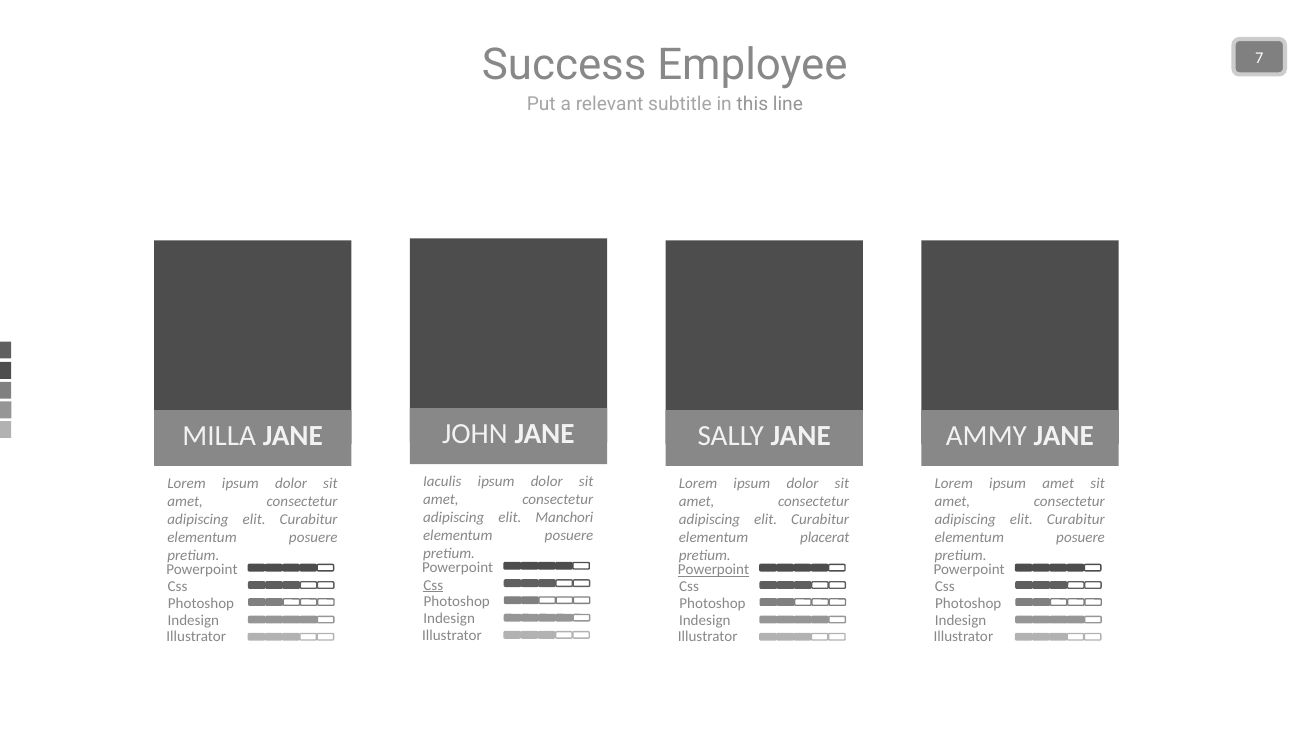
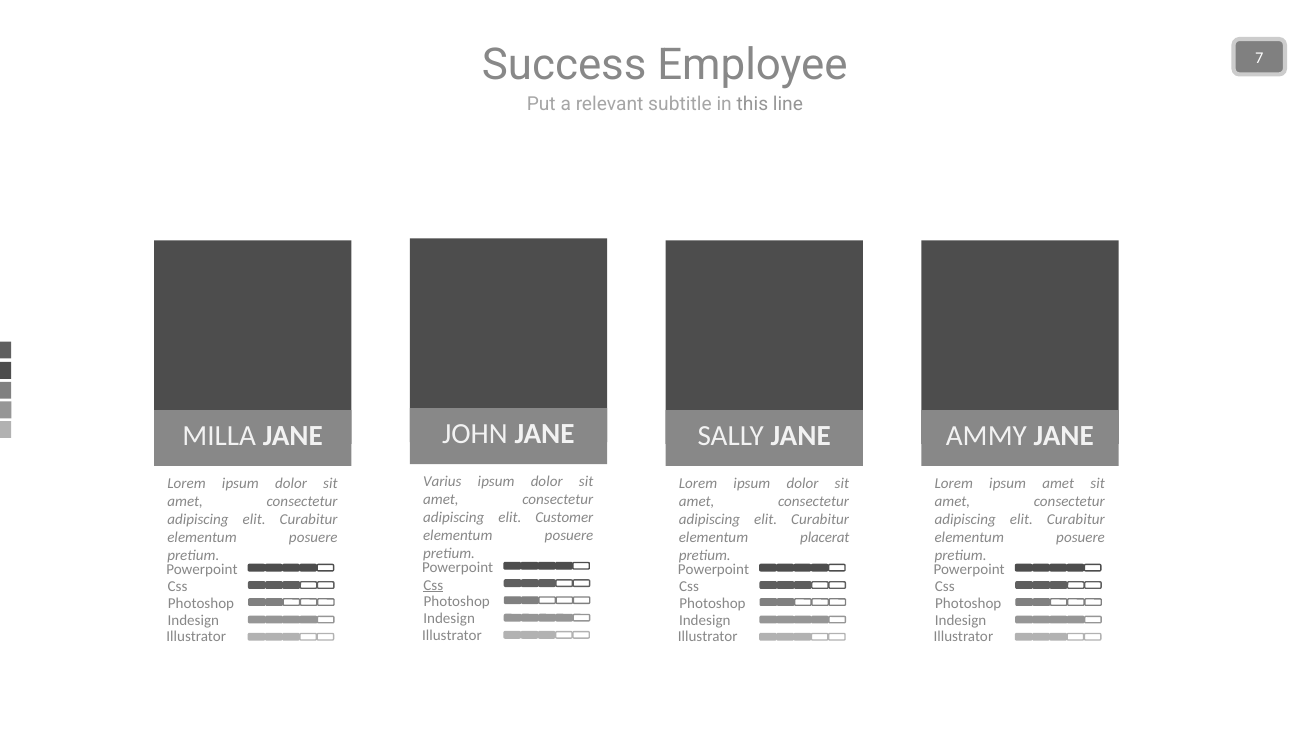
Iaculis: Iaculis -> Varius
Manchori: Manchori -> Customer
Powerpoint at (713, 569) underline: present -> none
